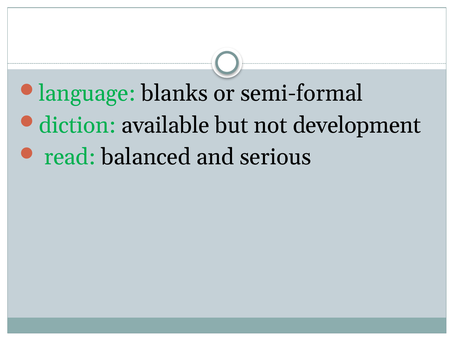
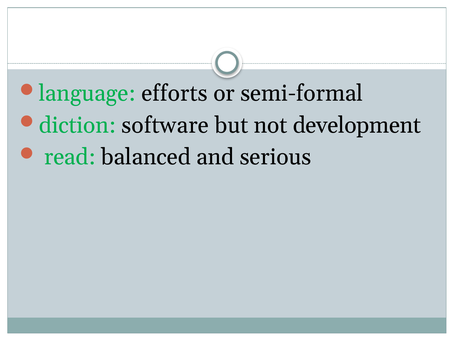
blanks: blanks -> efforts
available: available -> software
